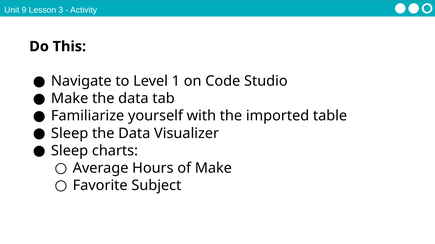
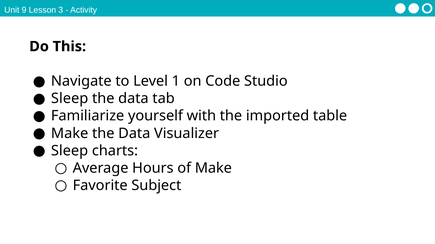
Make at (70, 99): Make -> Sleep
Sleep at (70, 134): Sleep -> Make
